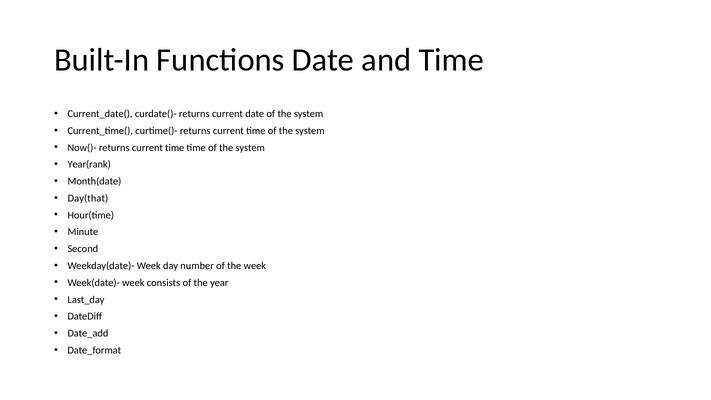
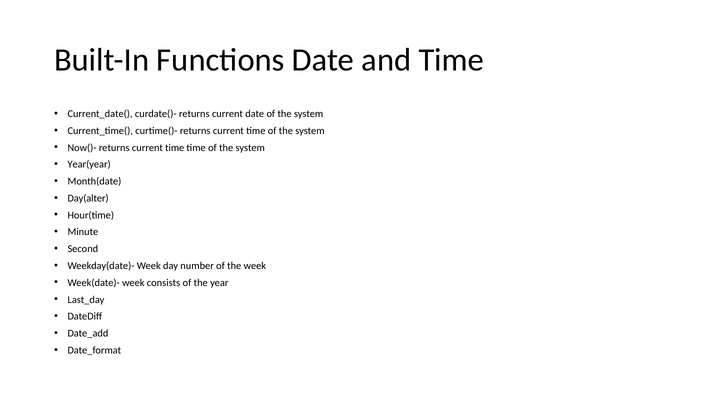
Year(rank: Year(rank -> Year(year
Day(that: Day(that -> Day(alter
